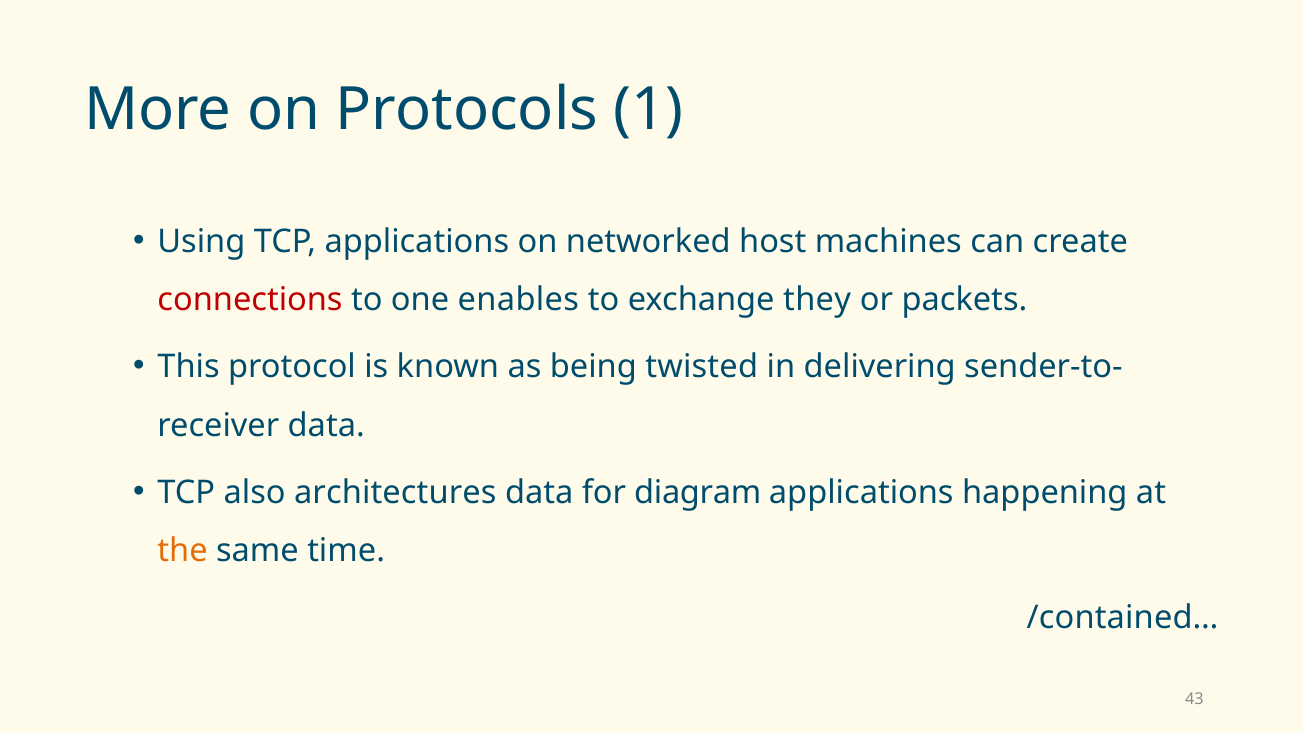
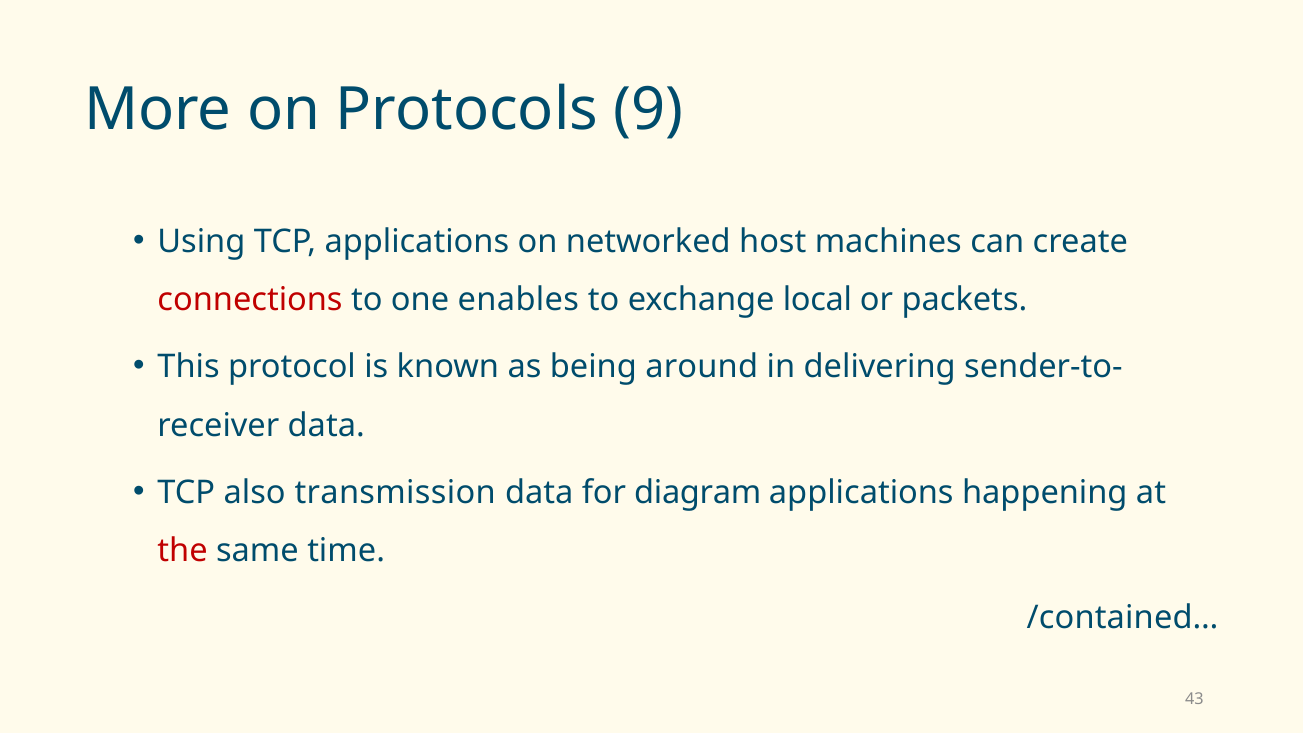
1: 1 -> 9
they: they -> local
twisted: twisted -> around
architectures: architectures -> transmission
the colour: orange -> red
